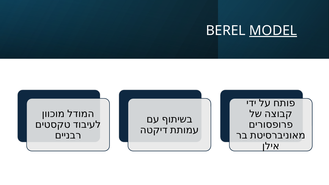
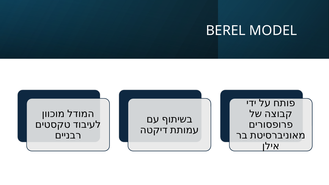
MODEL underline: present -> none
